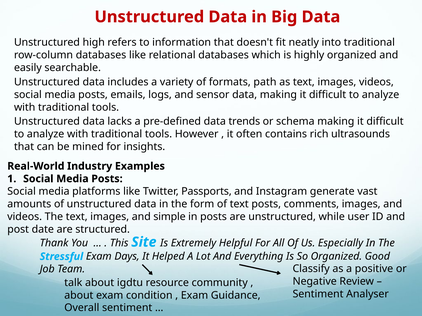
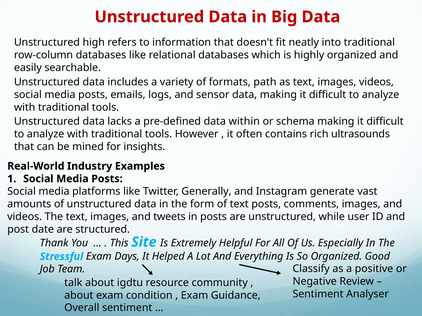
trends: trends -> within
Passports: Passports -> Generally
simple: simple -> tweets
